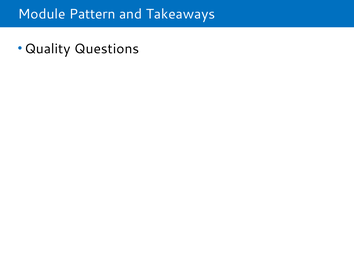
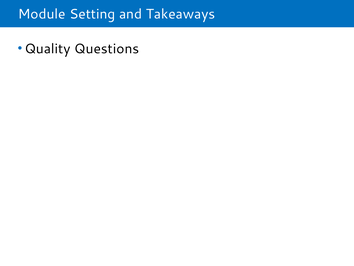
Pattern: Pattern -> Setting
